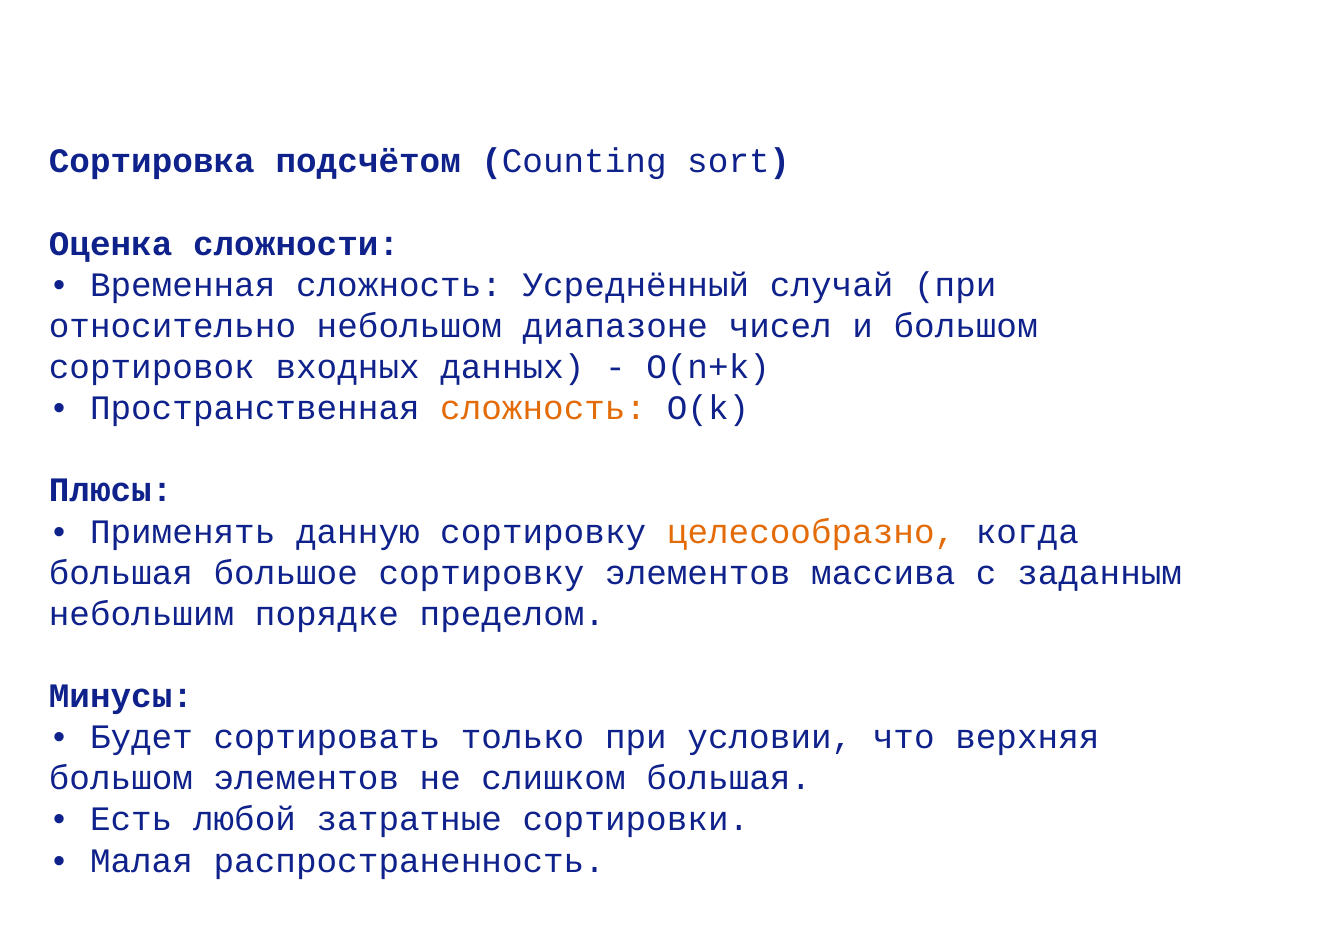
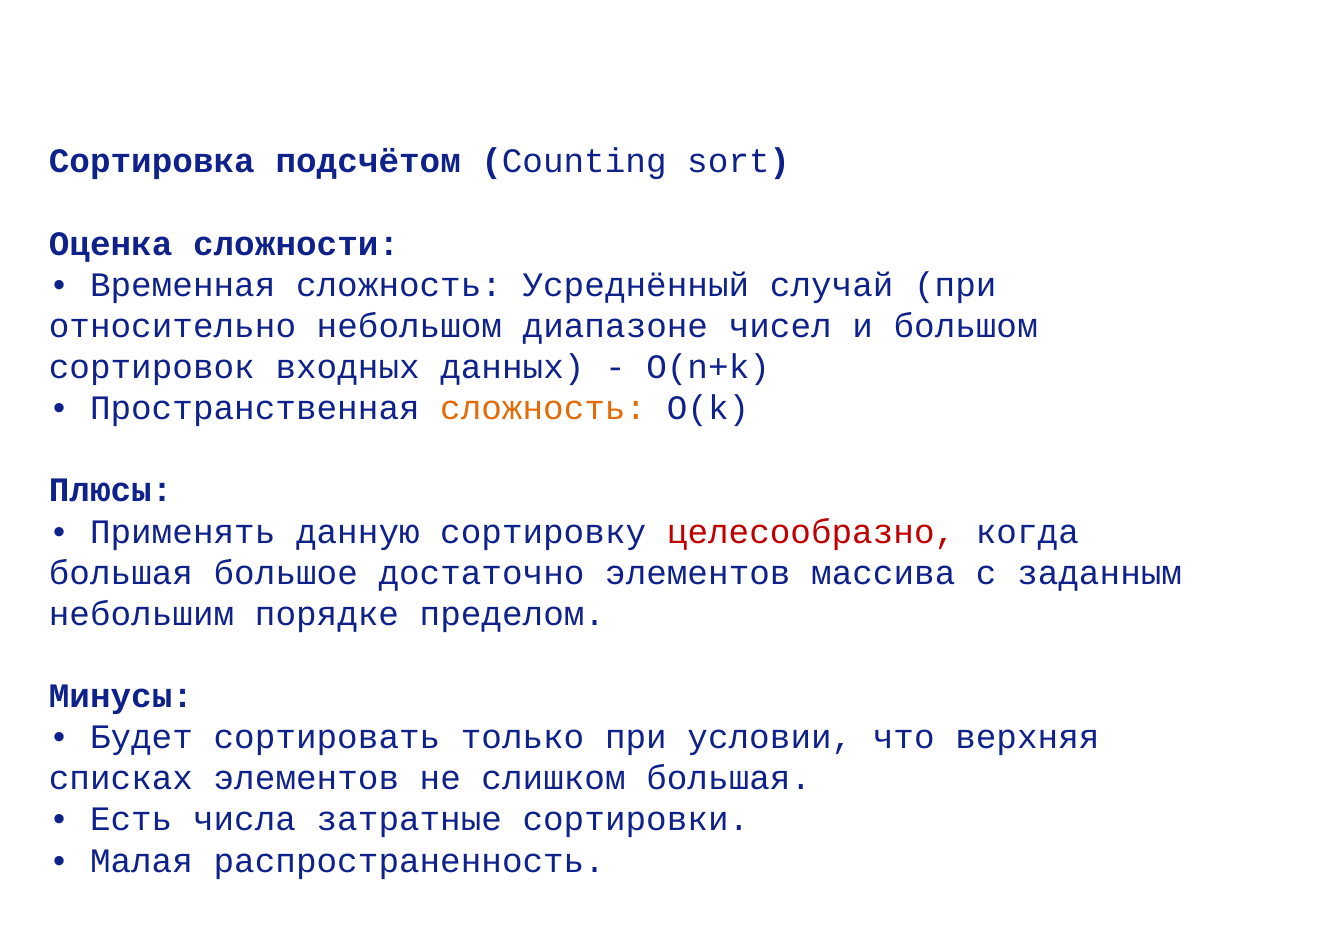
целесообразно colour: orange -> red
большое сортировку: сортировку -> достаточно
большом at (121, 778): большом -> списках
любой: любой -> числа
